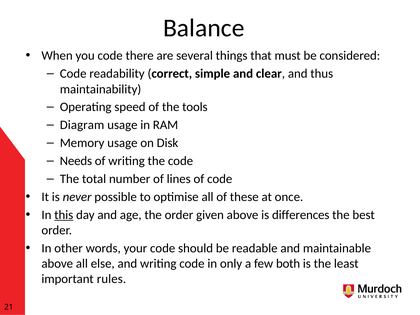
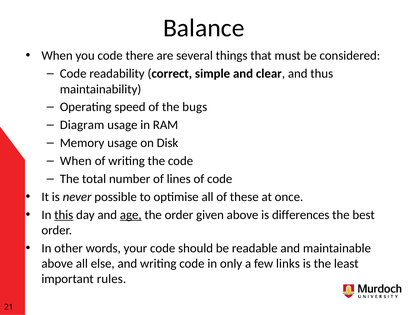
tools: tools -> bugs
Needs at (76, 161): Needs -> When
age underline: none -> present
both: both -> links
